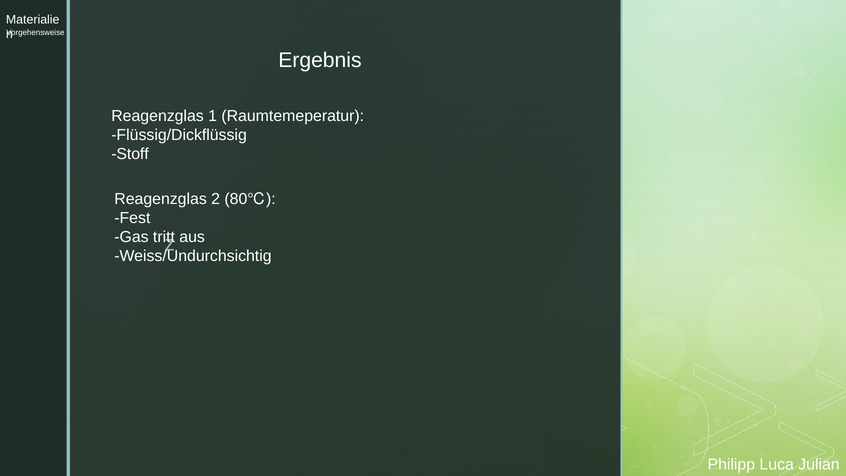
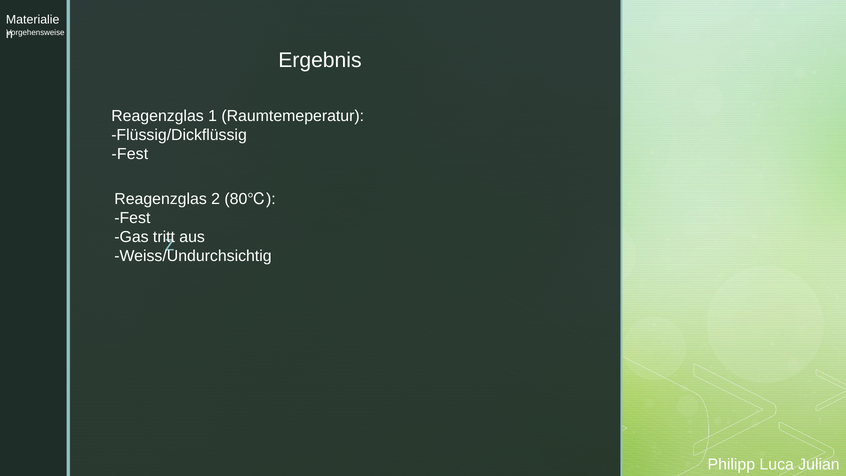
Stoff at (130, 154): Stoff -> Fest
